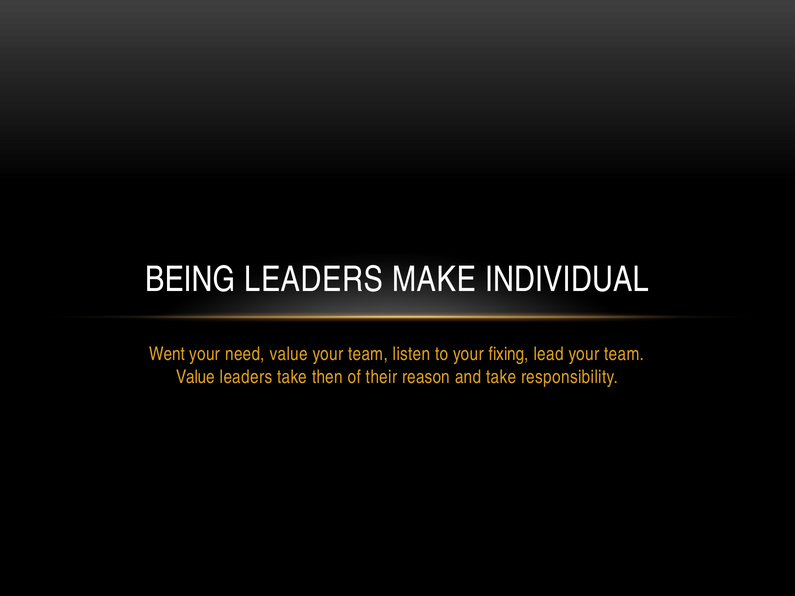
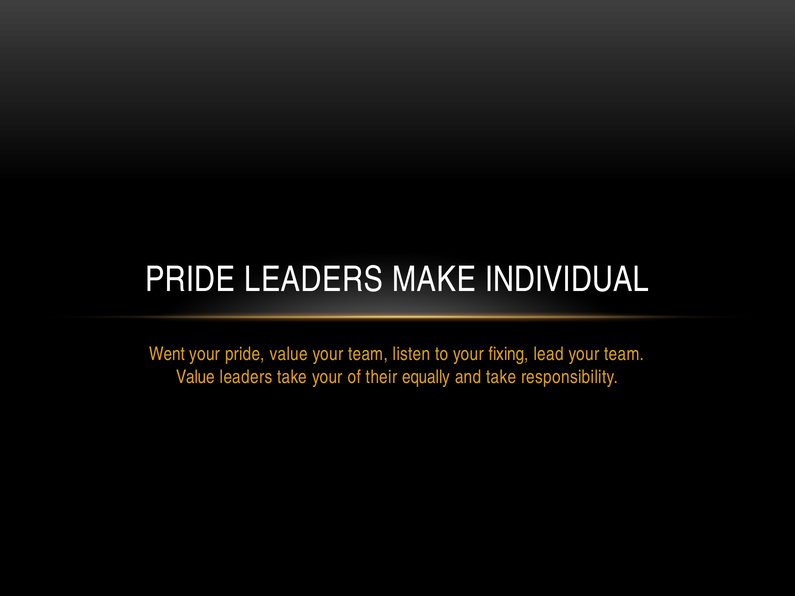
BEING at (190, 280): BEING -> PRIDE
your need: need -> pride
take then: then -> your
reason: reason -> equally
